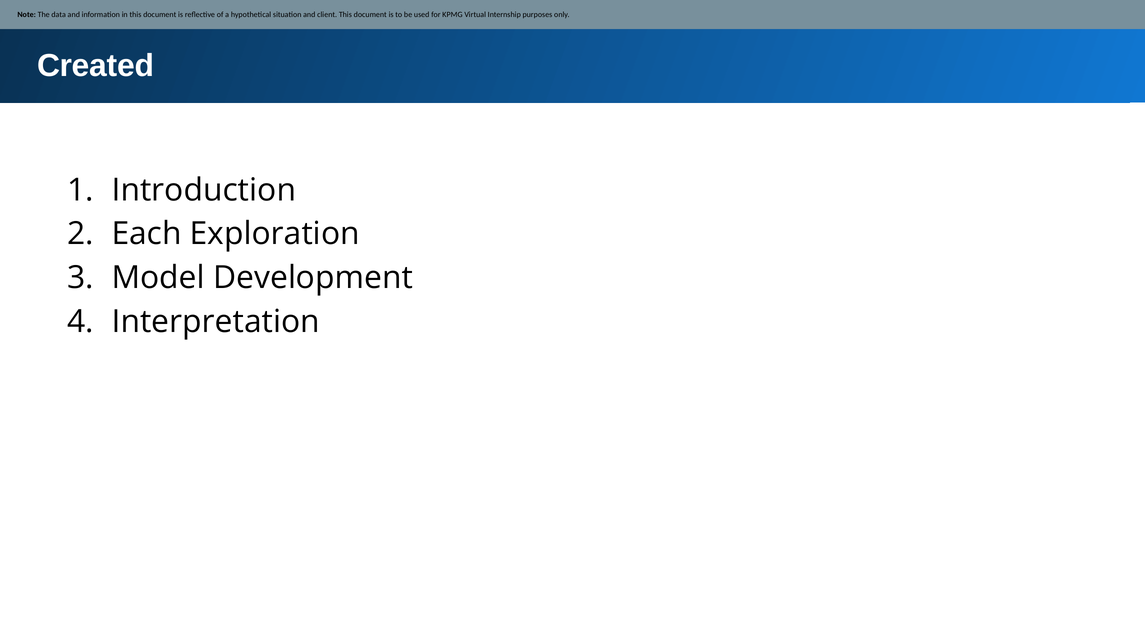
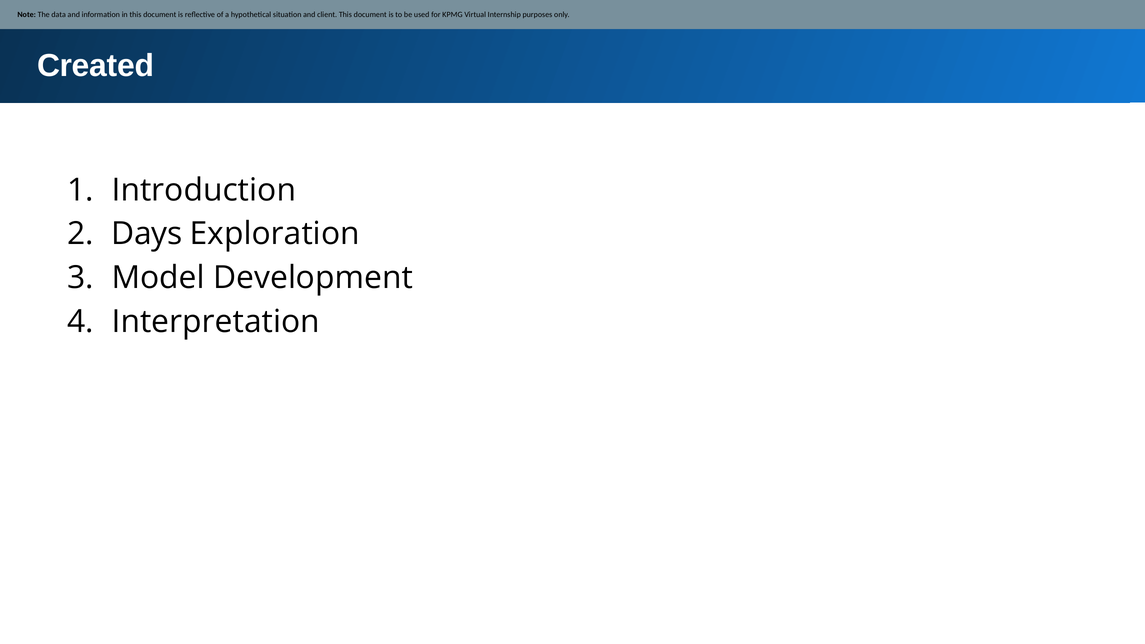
Each: Each -> Days
